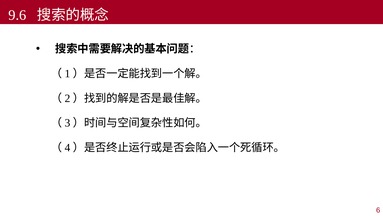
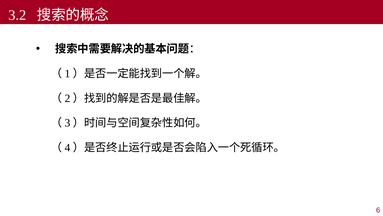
9.6: 9.6 -> 3.2
